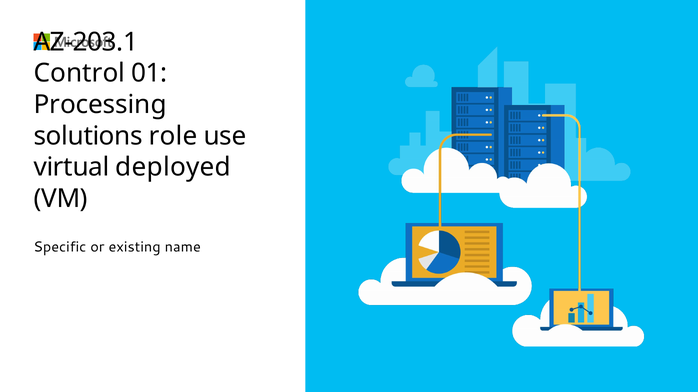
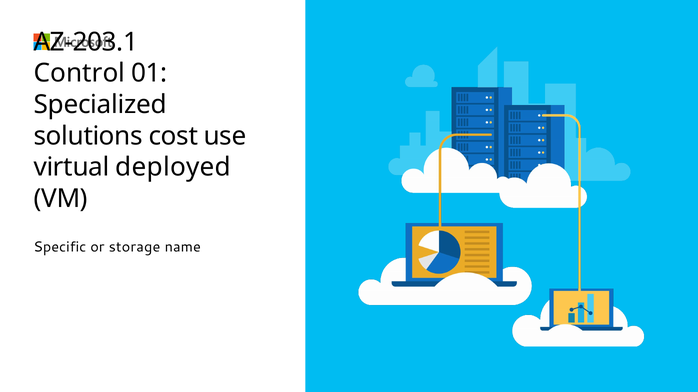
Processing: Processing -> Specialized
role: role -> cost
existing: existing -> storage
